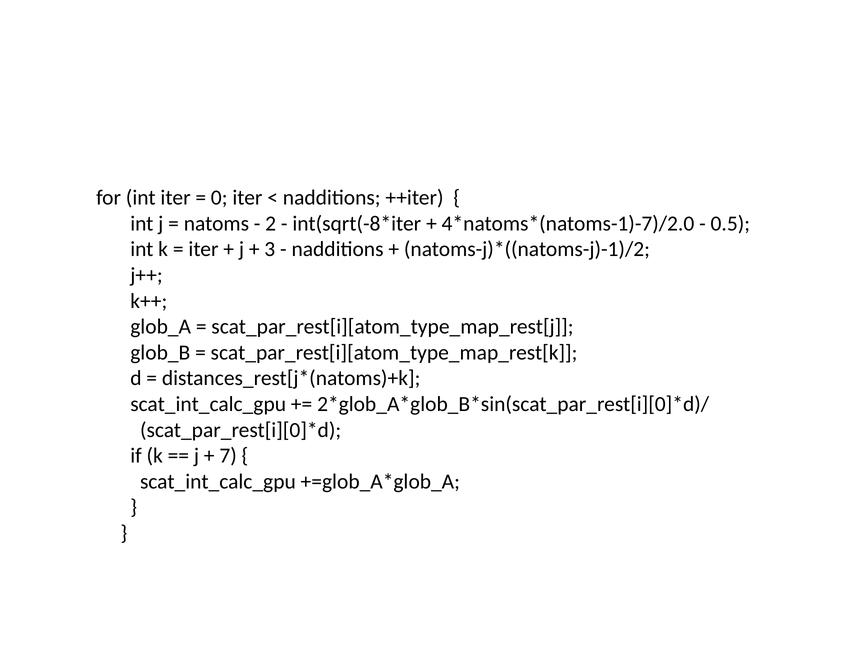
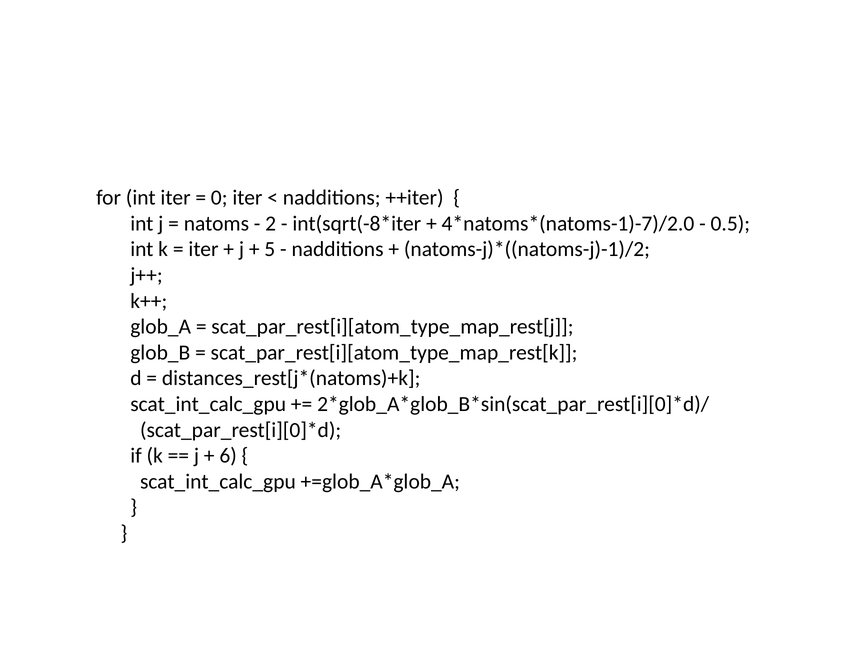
3: 3 -> 5
7: 7 -> 6
